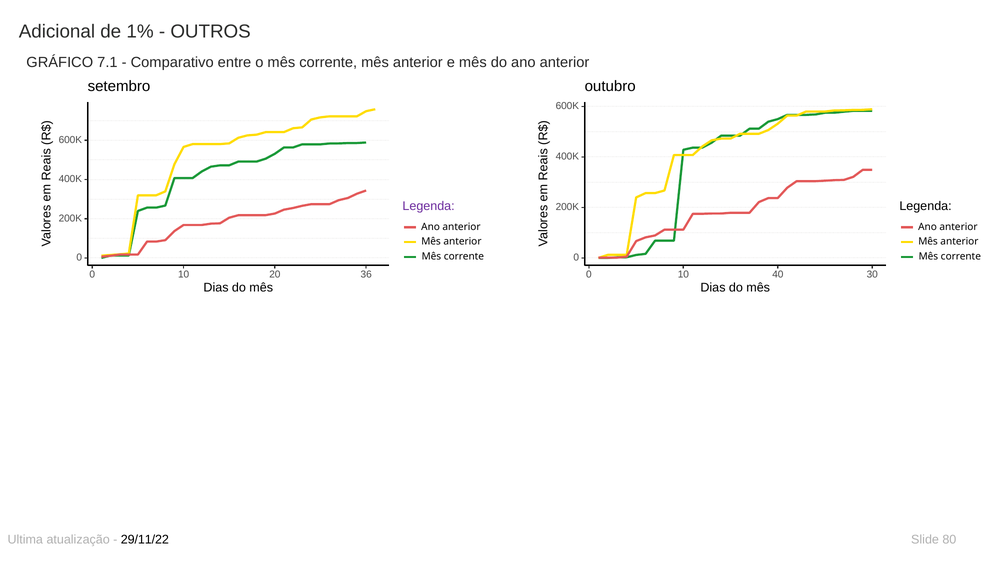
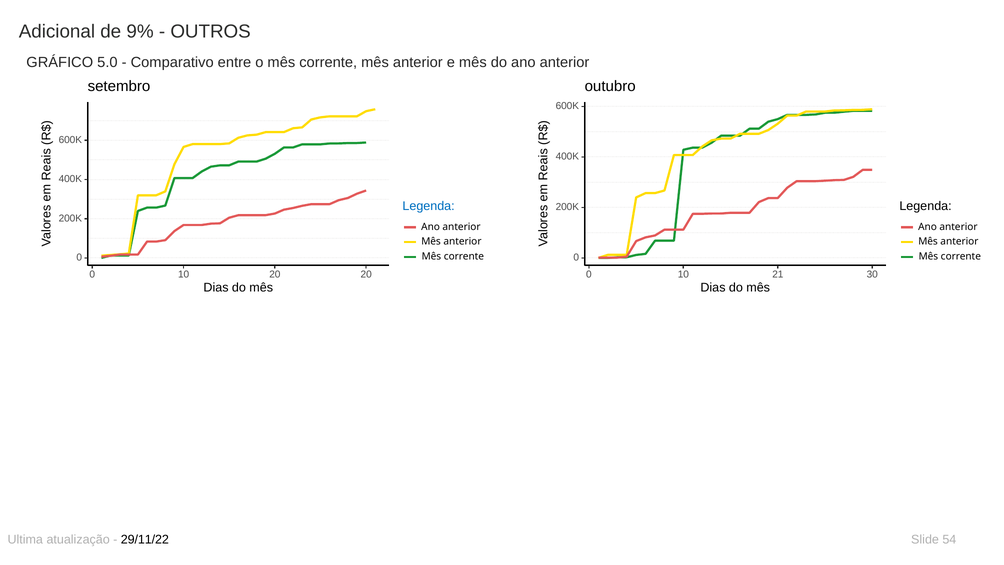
1%: 1% -> 9%
7.1: 7.1 -> 5.0
Legenda at (429, 206) colour: purple -> blue
20 36: 36 -> 20
40: 40 -> 21
80: 80 -> 54
